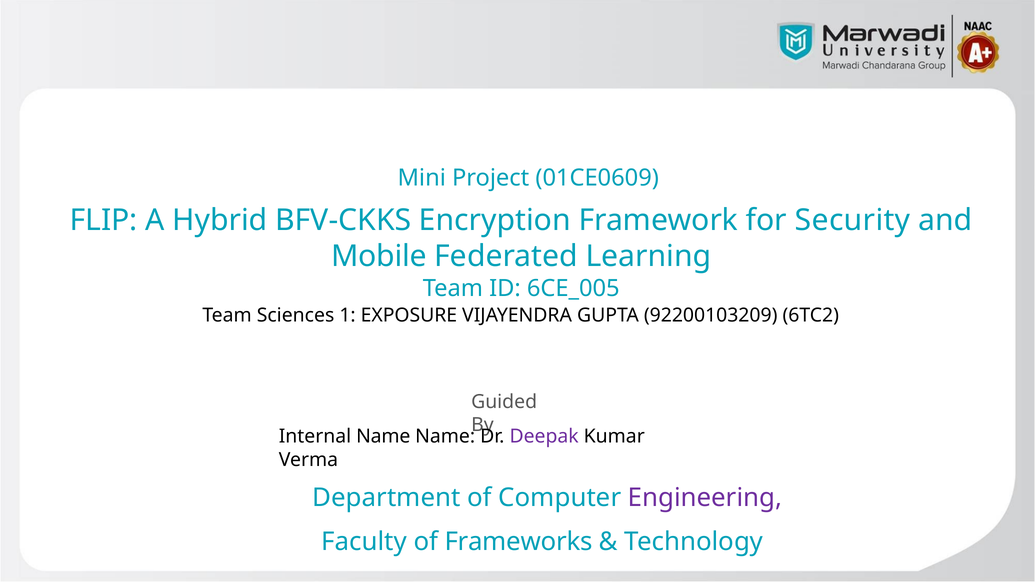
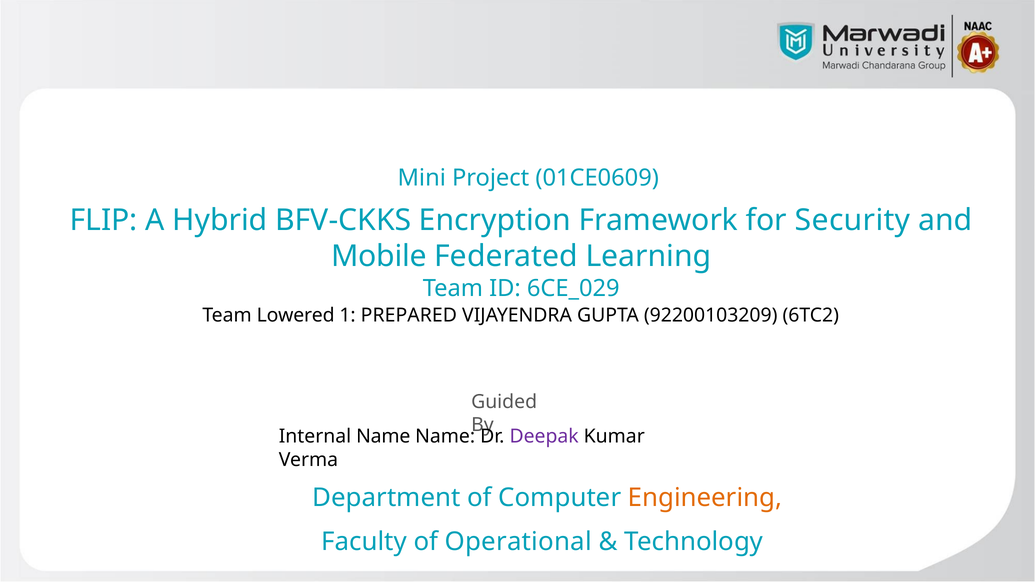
6CE_005: 6CE_005 -> 6CE_029
Sciences: Sciences -> Lowered
EXPOSURE: EXPOSURE -> PREPARED
Engineering colour: purple -> orange
Frameworks: Frameworks -> Operational
